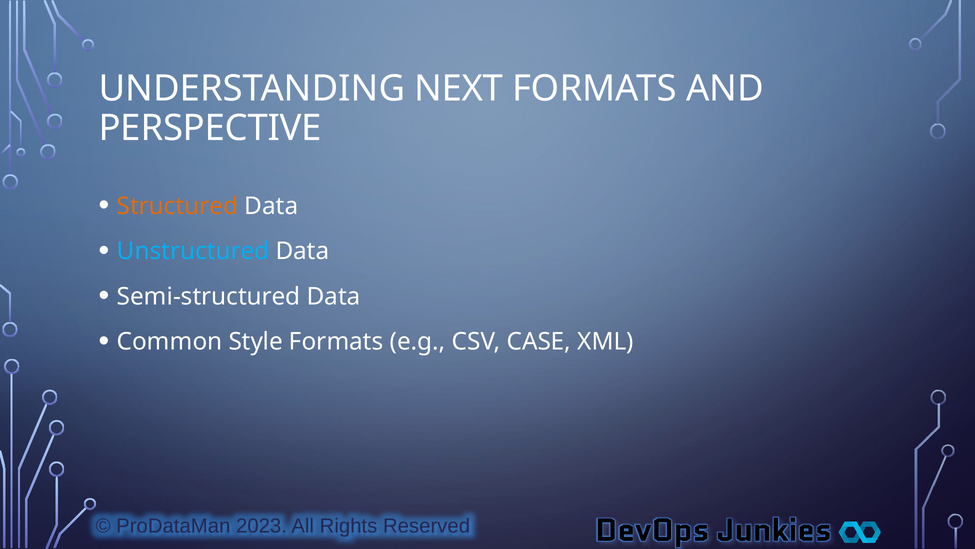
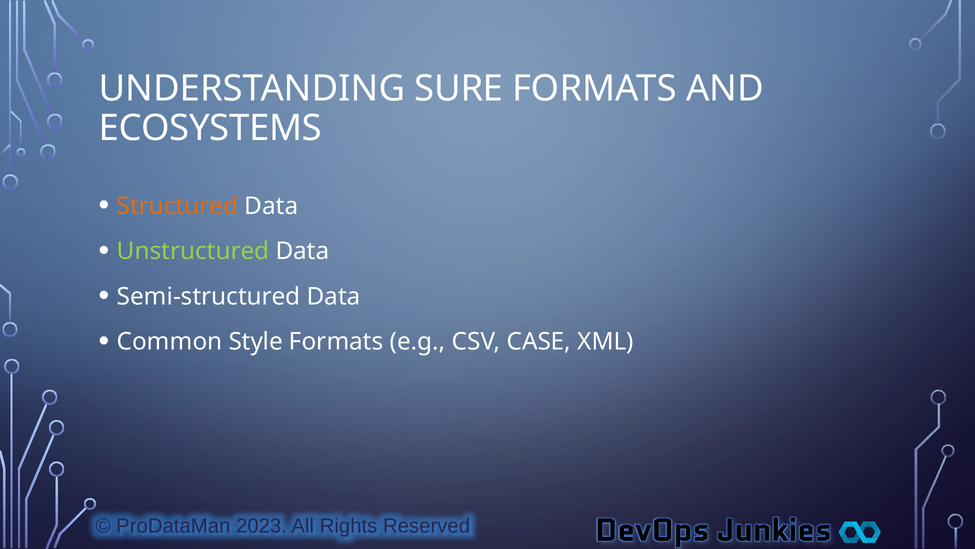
NEXT: NEXT -> SURE
PERSPECTIVE: PERSPECTIVE -> ECOSYSTEMS
Unstructured colour: light blue -> light green
